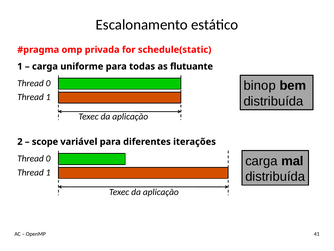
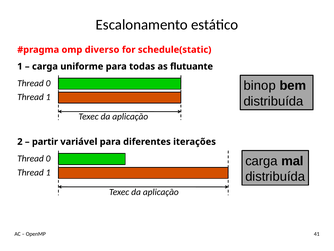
privada: privada -> diverso
scope: scope -> partir
